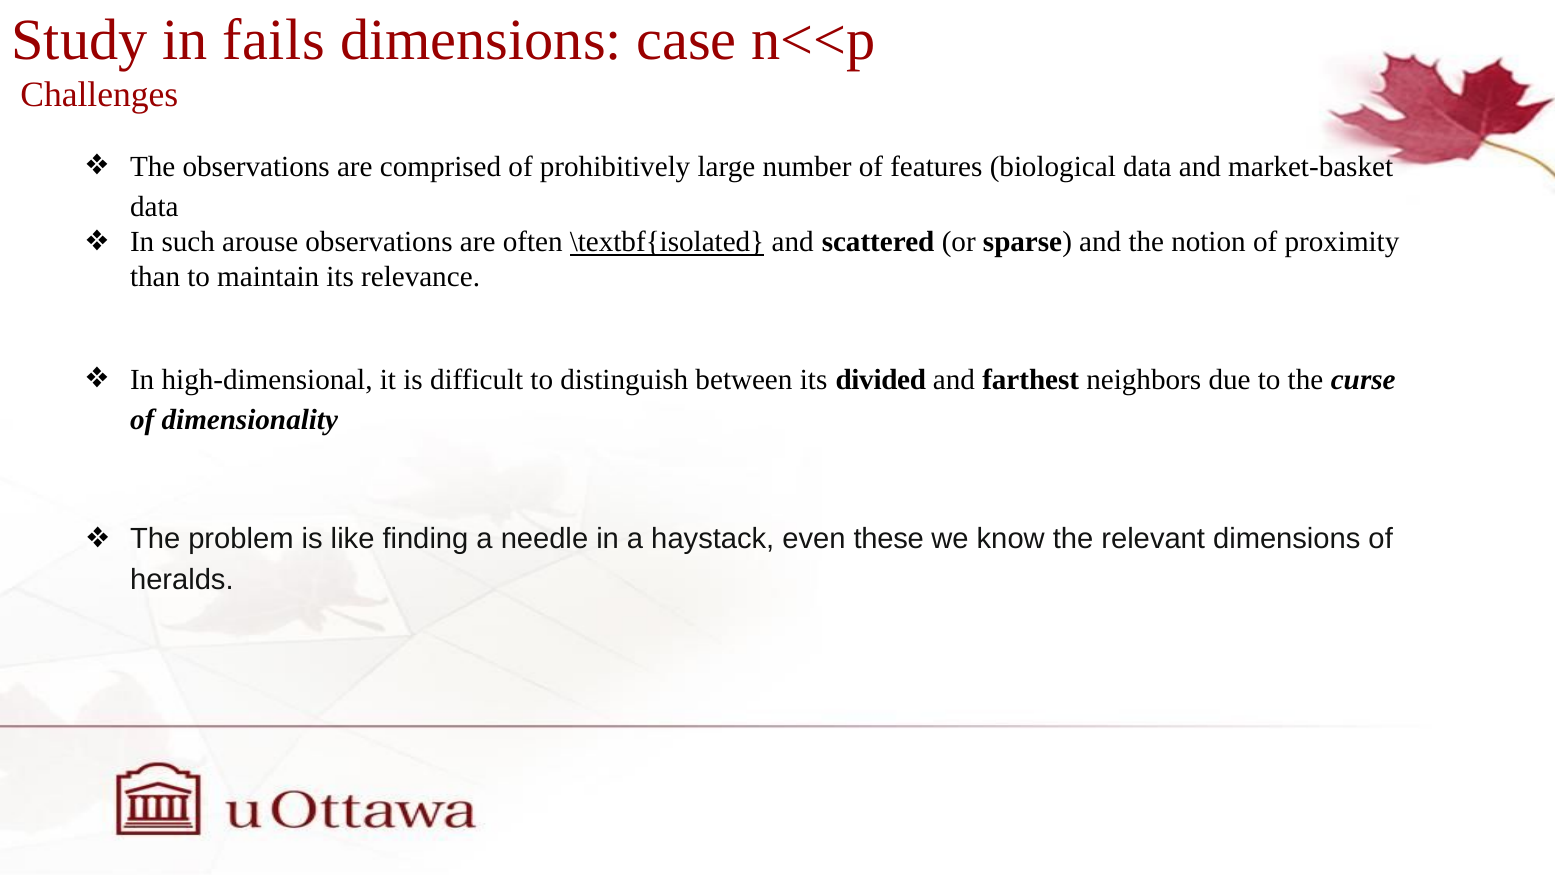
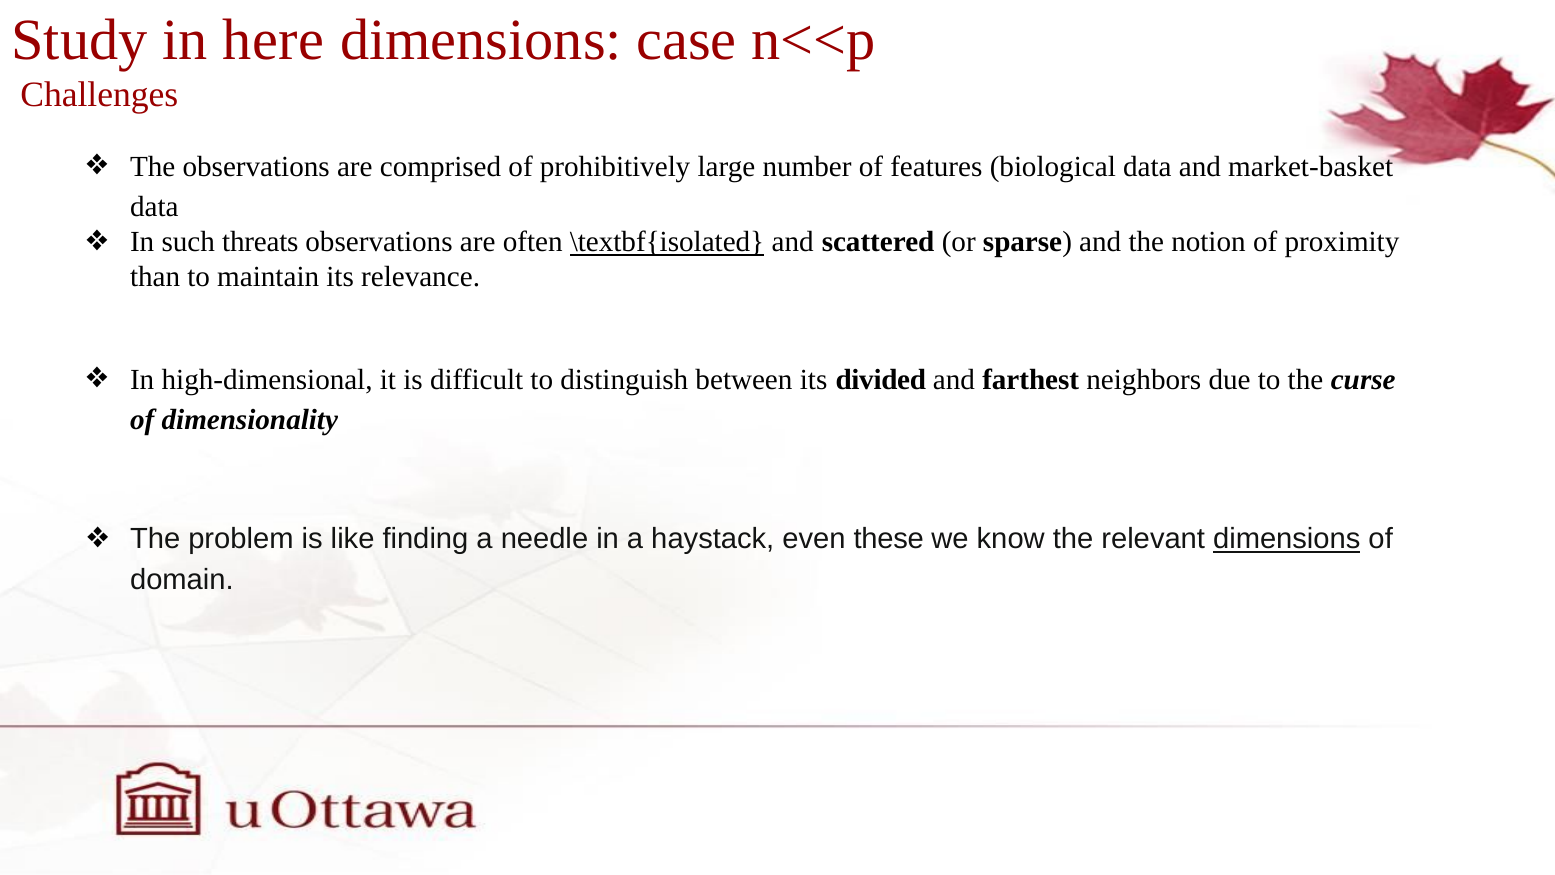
fails: fails -> here
arouse: arouse -> threats
dimensions at (1287, 539) underline: none -> present
heralds: heralds -> domain
